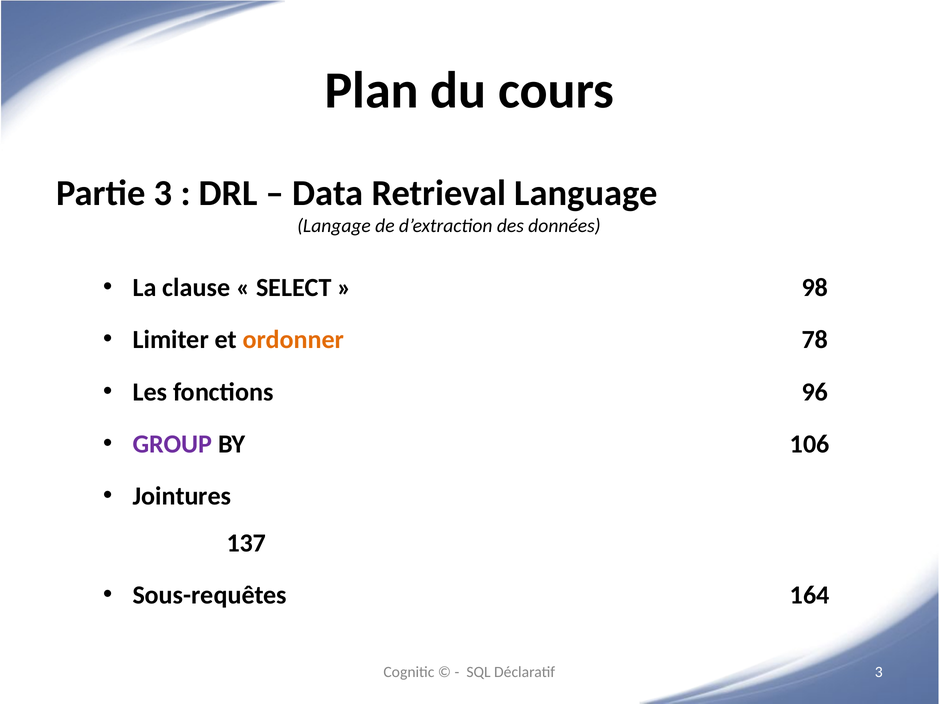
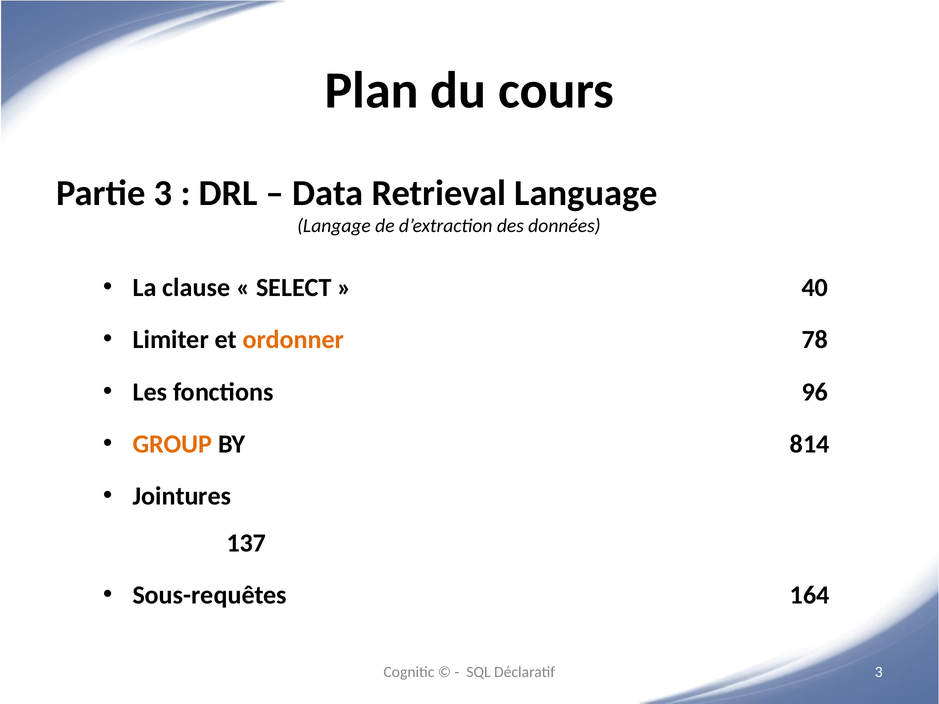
98: 98 -> 40
GROUP colour: purple -> orange
106: 106 -> 814
